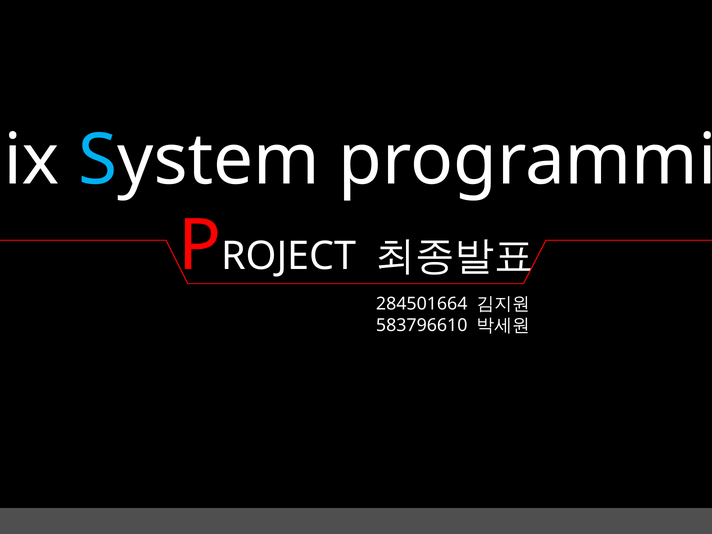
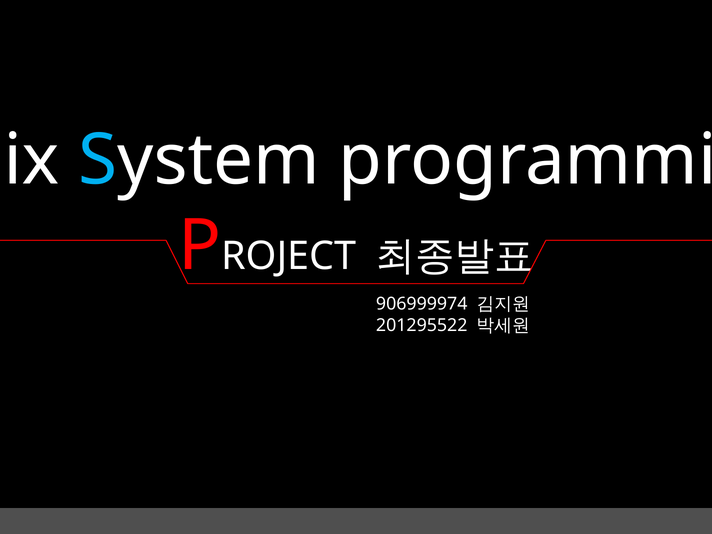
284501664: 284501664 -> 906999974
583796610: 583796610 -> 201295522
